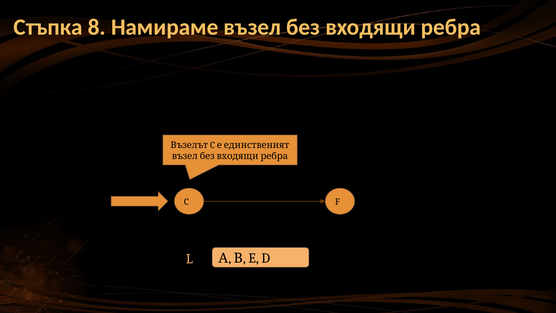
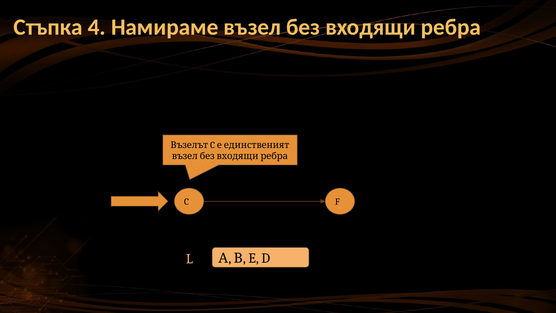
8: 8 -> 4
